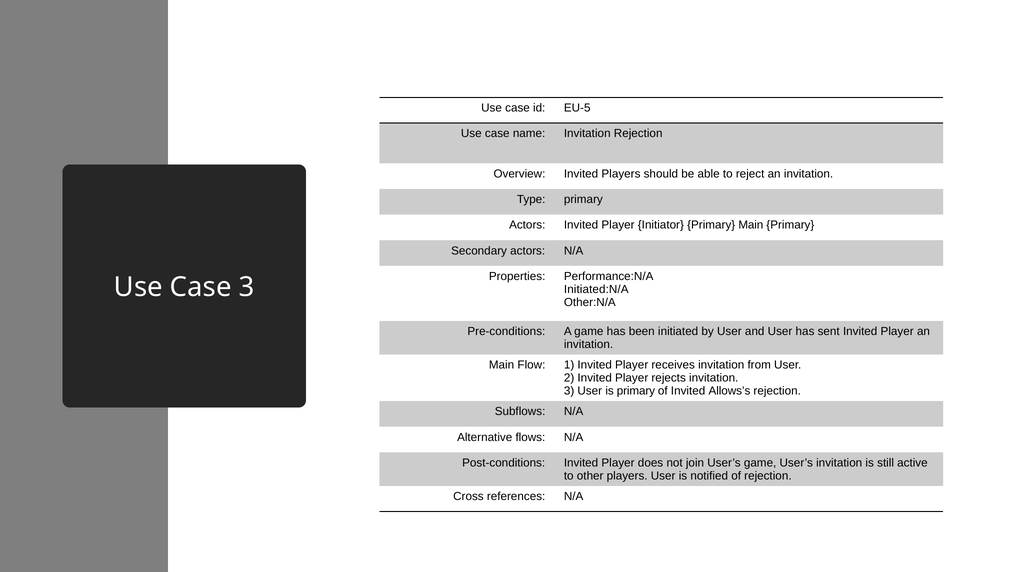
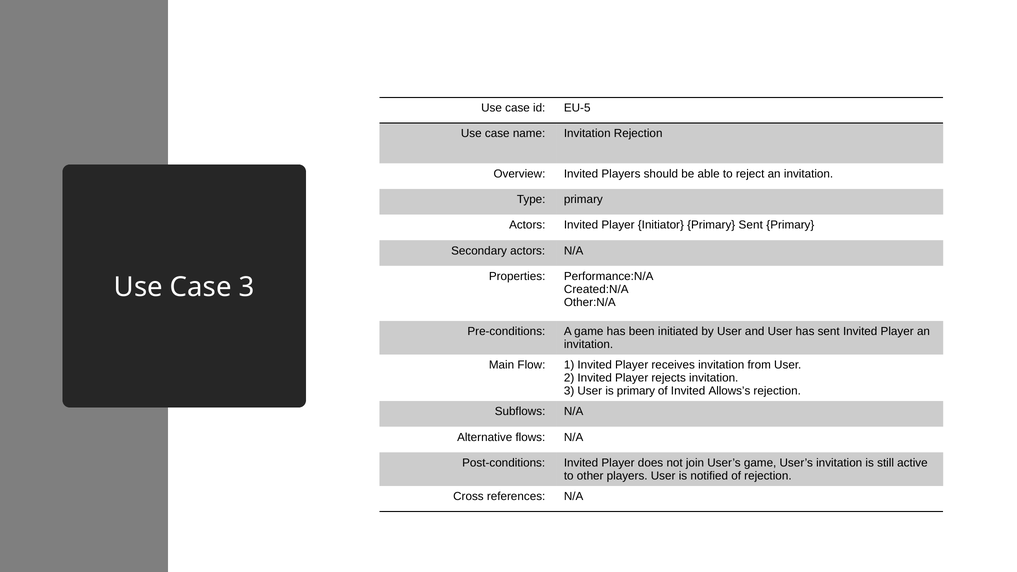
Primary Main: Main -> Sent
Initiated:N/A: Initiated:N/A -> Created:N/A
